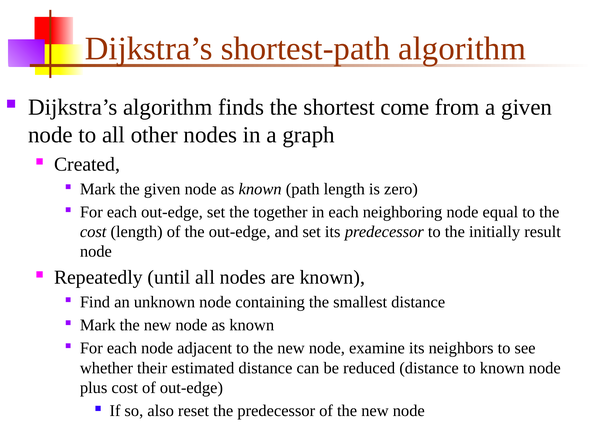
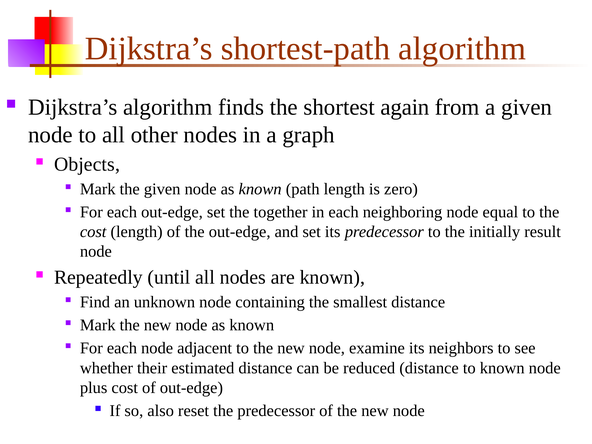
come: come -> again
Created: Created -> Objects
